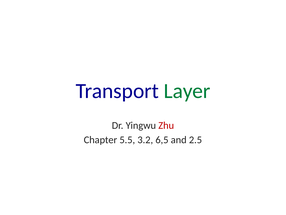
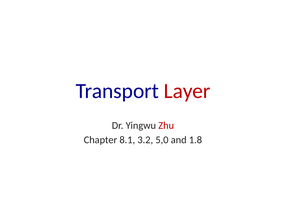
Layer colour: green -> red
5.5: 5.5 -> 8.1
6,5: 6,5 -> 5,0
2.5: 2.5 -> 1.8
